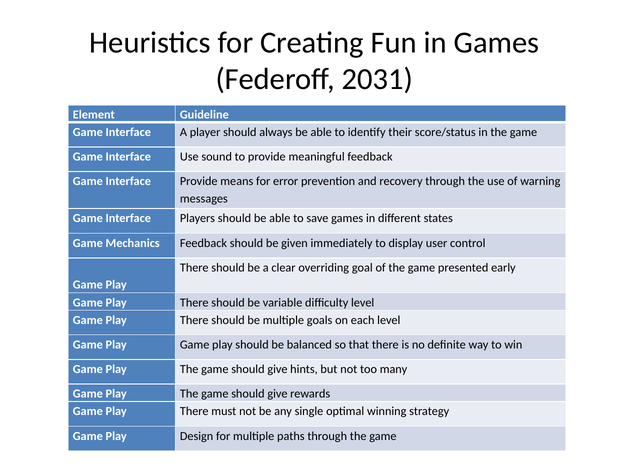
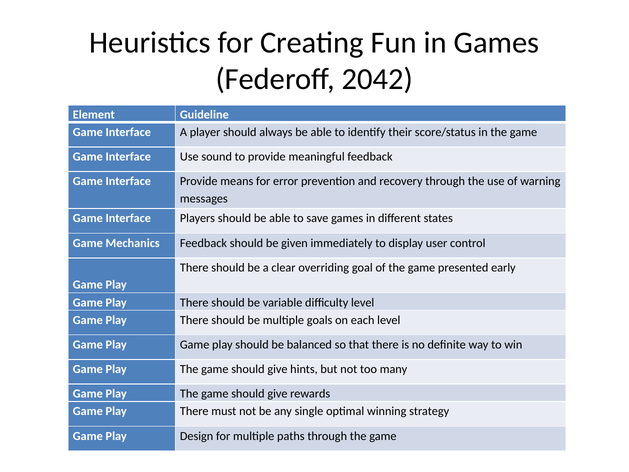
2031: 2031 -> 2042
